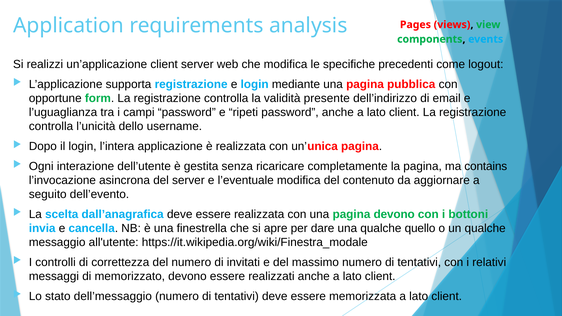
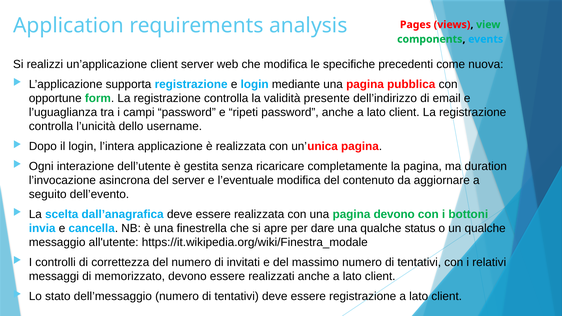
logout: logout -> nuova
contains: contains -> duration
quello: quello -> status
essere memorizzata: memorizzata -> registrazione
